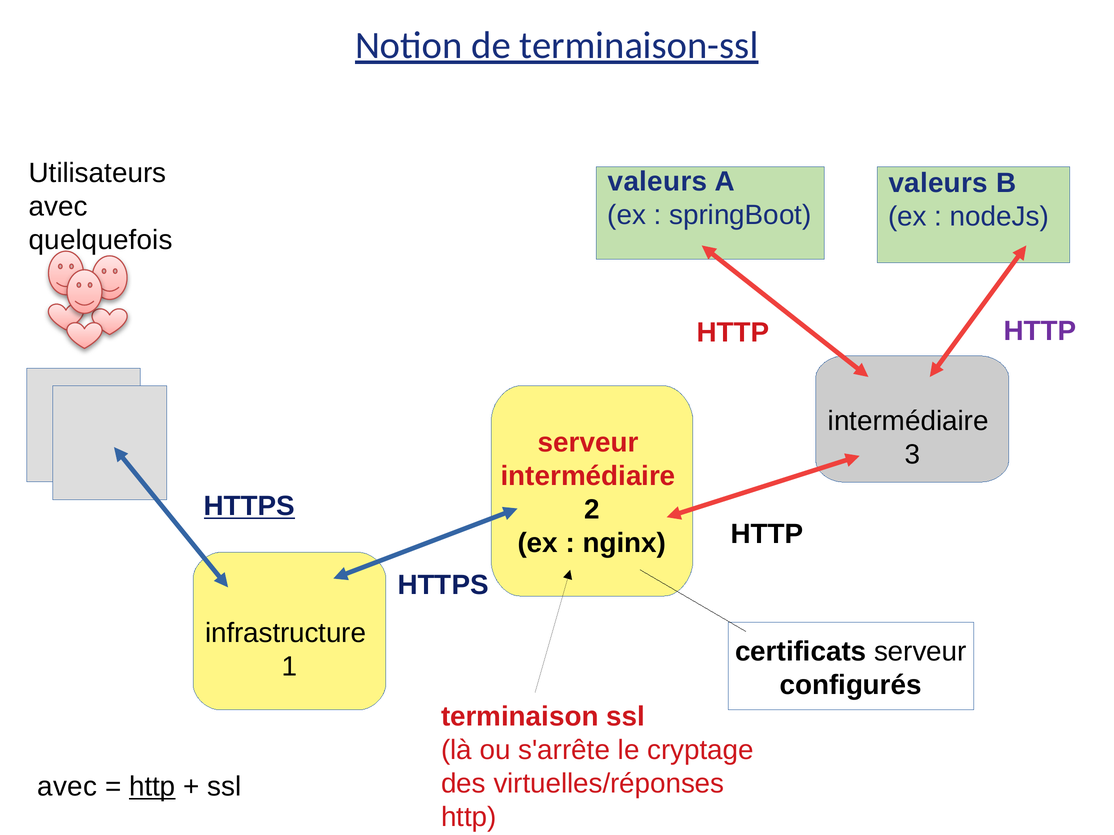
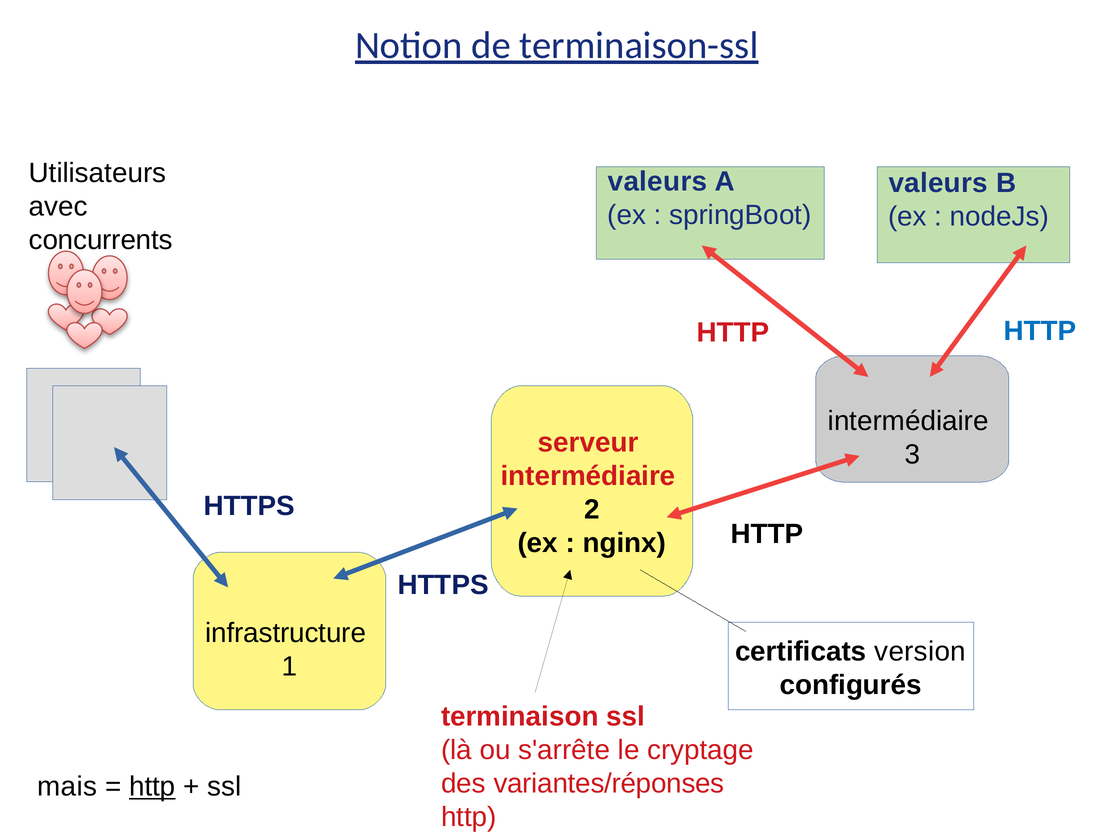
quelquefois: quelquefois -> concurrents
HTTP at (1040, 331) colour: purple -> blue
HTTPS at (249, 507) underline: present -> none
certificats serveur: serveur -> version
virtuelles/réponses: virtuelles/réponses -> variantes/réponses
avec at (67, 787): avec -> mais
